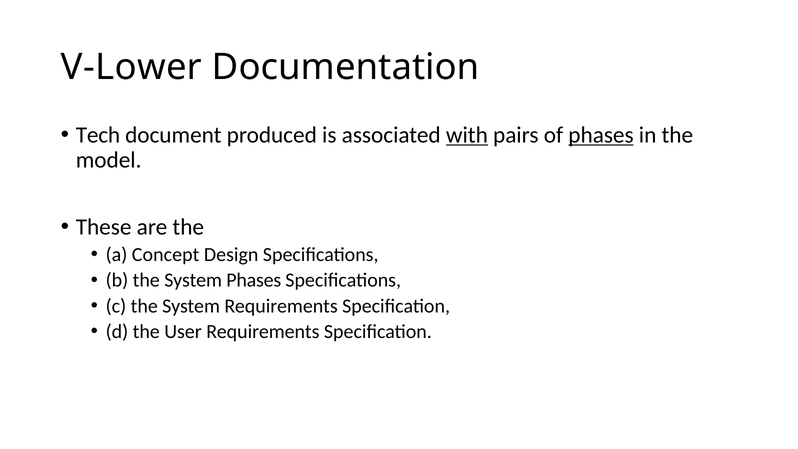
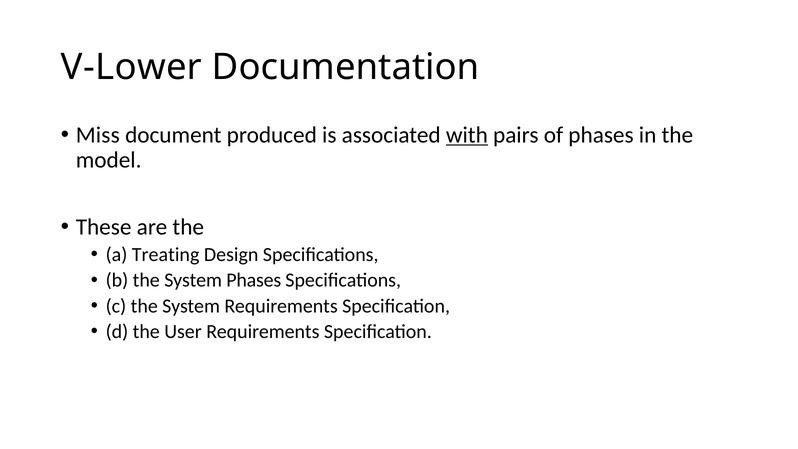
Tech: Tech -> Miss
phases at (601, 135) underline: present -> none
Concept: Concept -> Treating
